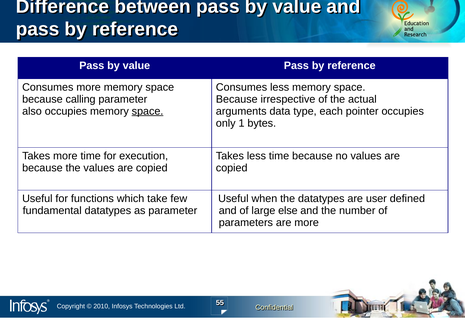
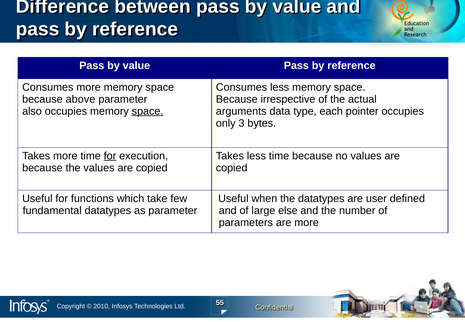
calling: calling -> above
1: 1 -> 3
for at (110, 156) underline: none -> present
